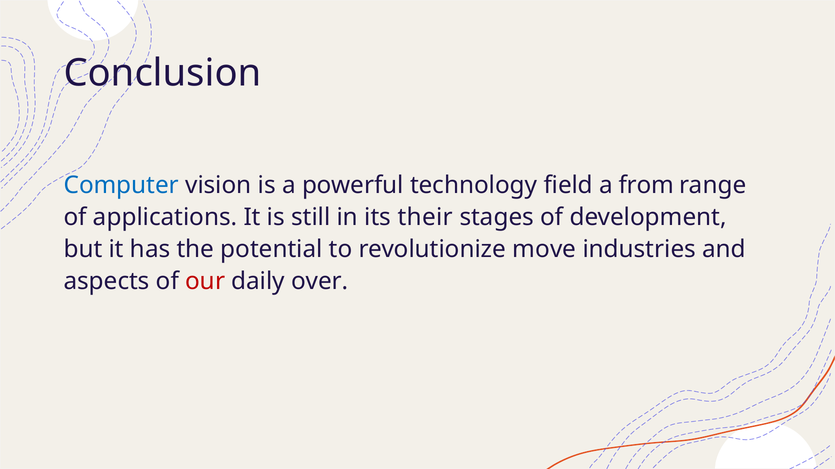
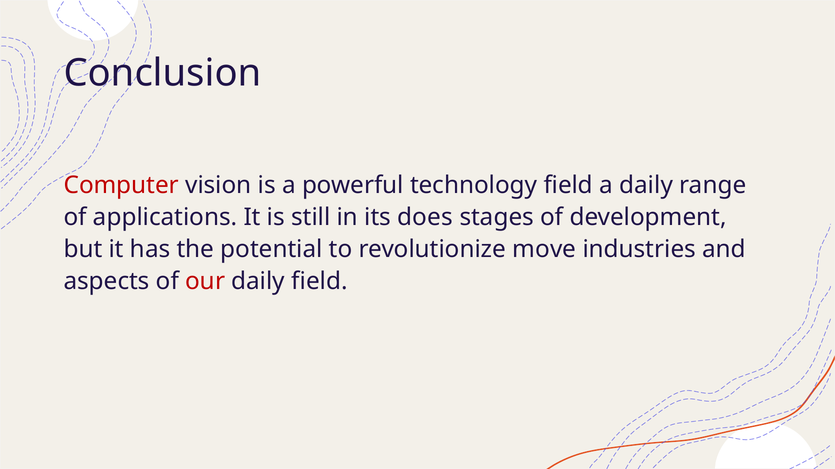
Computer colour: blue -> red
a from: from -> daily
their: their -> does
daily over: over -> field
